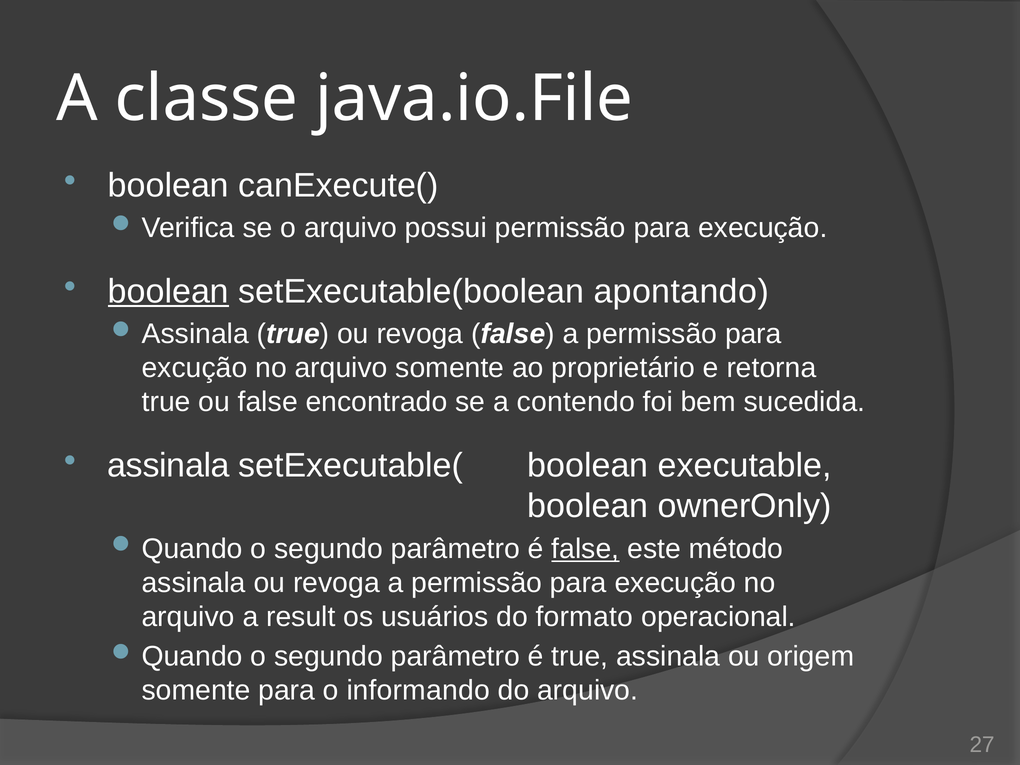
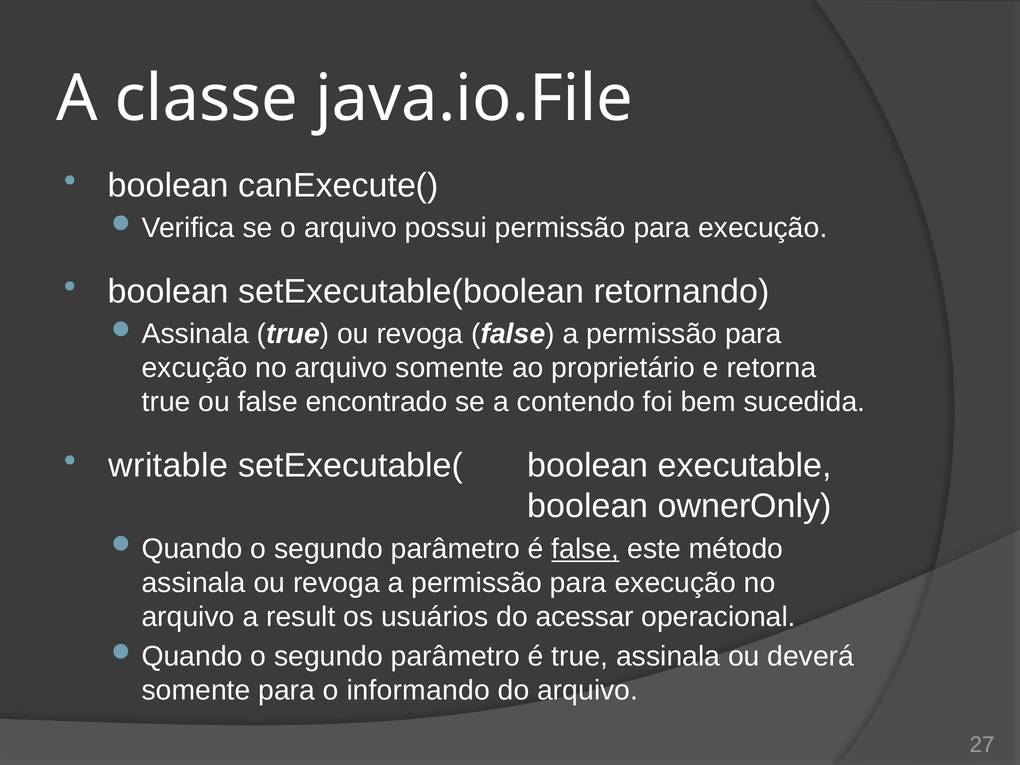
boolean at (168, 291) underline: present -> none
apontando: apontando -> retornando
assinala at (169, 465): assinala -> writable
formato: formato -> acessar
origem: origem -> deverá
